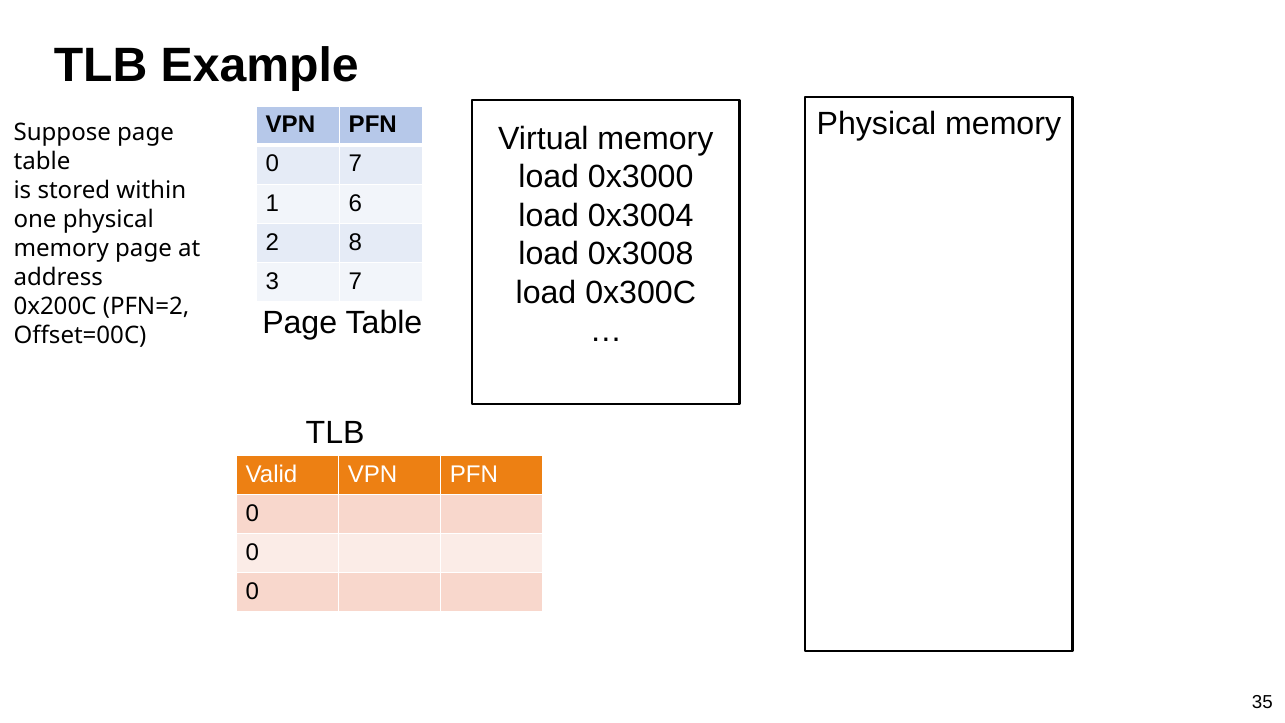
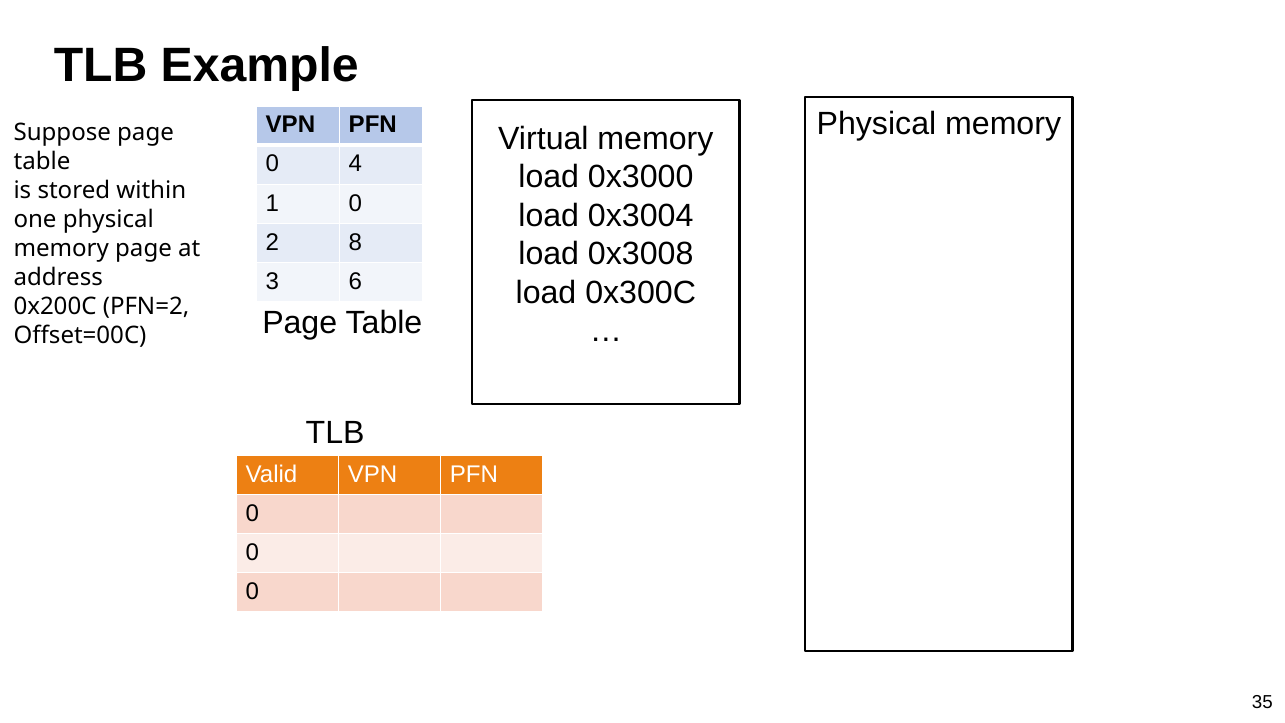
0 7: 7 -> 4
1 6: 6 -> 0
3 7: 7 -> 6
